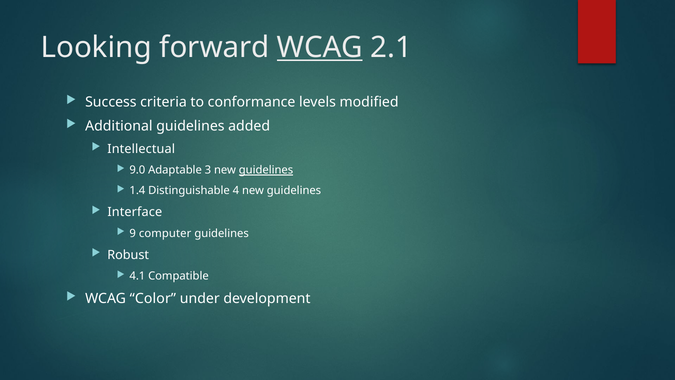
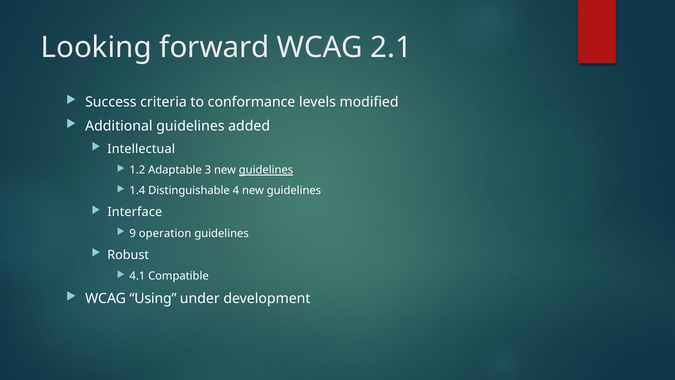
WCAG at (320, 47) underline: present -> none
9.0: 9.0 -> 1.2
computer: computer -> operation
Color: Color -> Using
